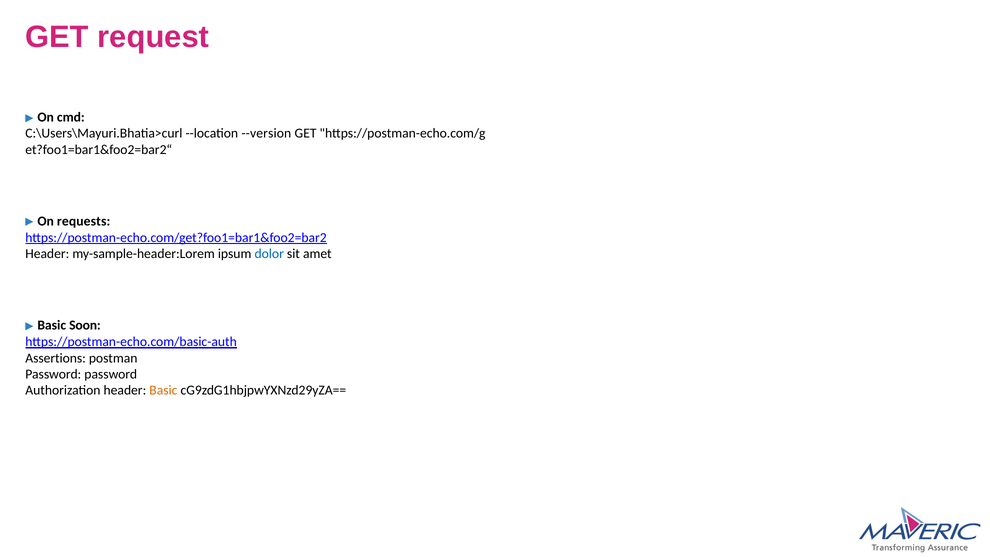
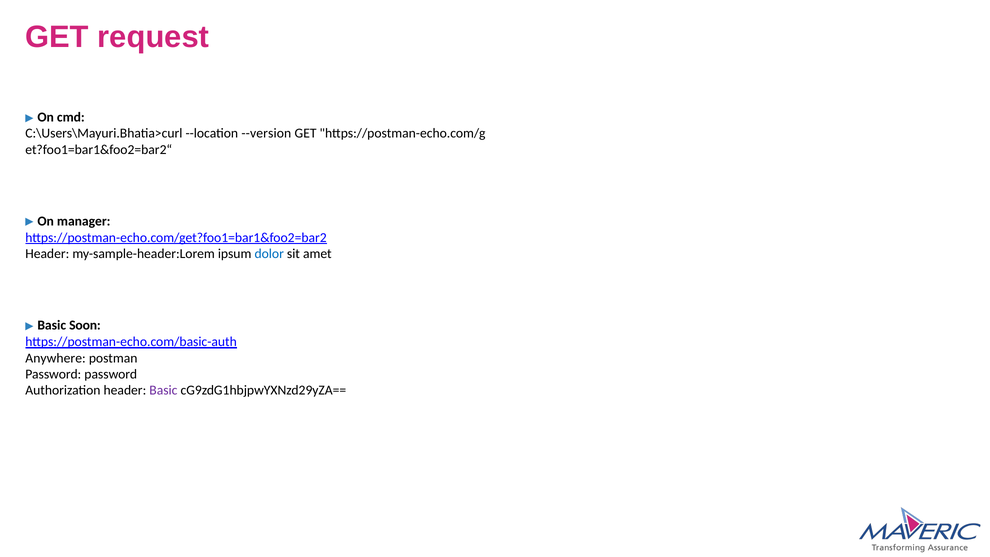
requests: requests -> manager
Assertions: Assertions -> Anywhere
Basic colour: orange -> purple
